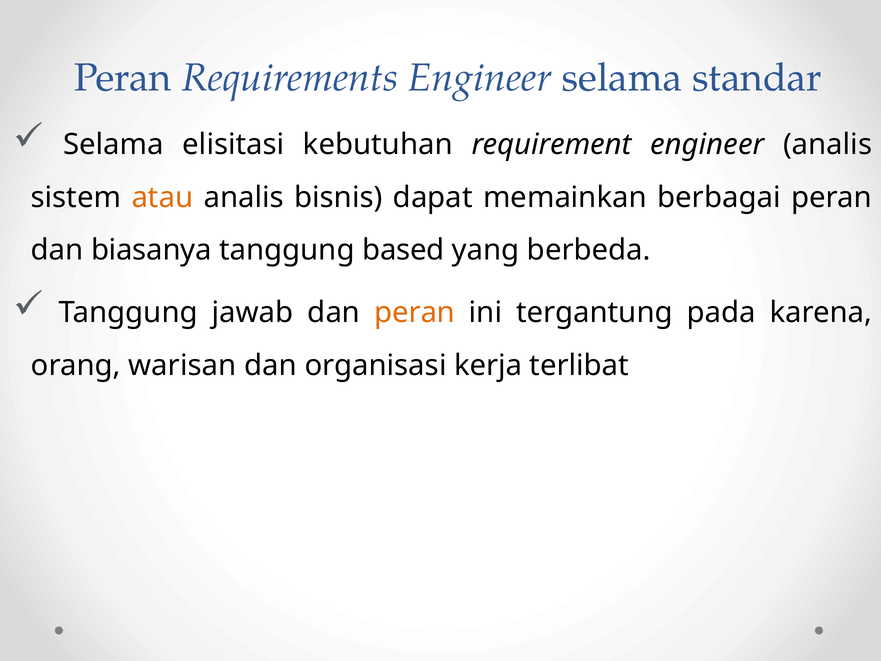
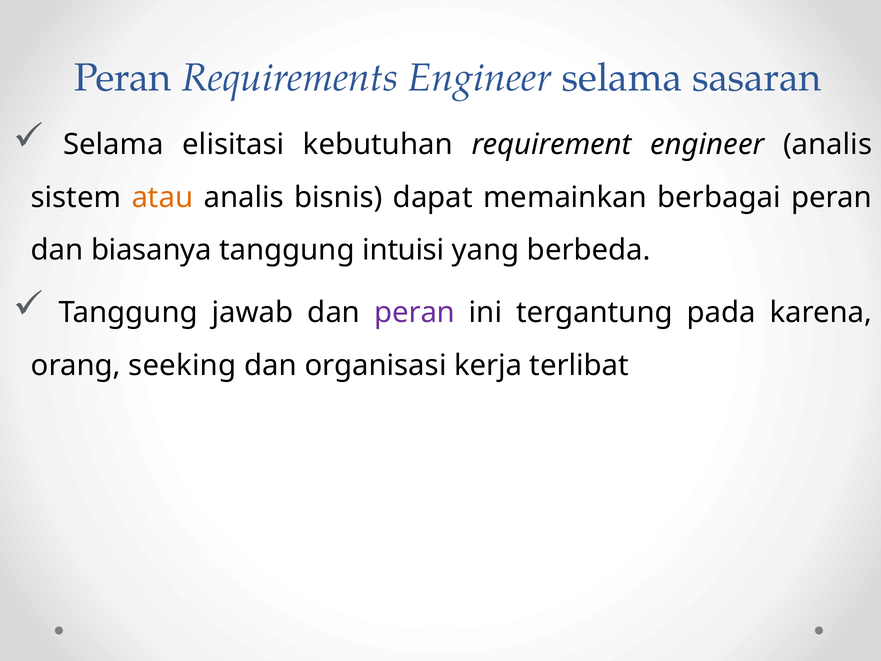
standar: standar -> sasaran
based: based -> intuisi
peran at (415, 313) colour: orange -> purple
warisan: warisan -> seeking
